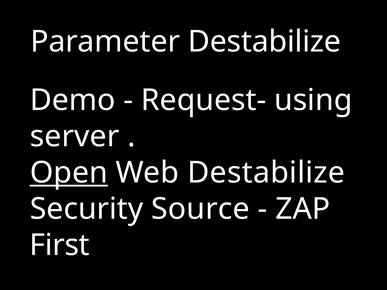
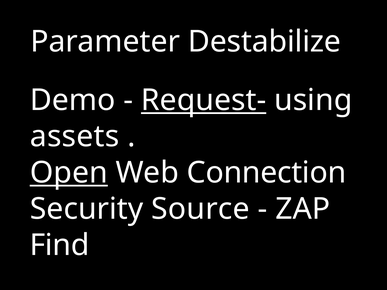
Request- underline: none -> present
server: server -> assets
Web Destabilize: Destabilize -> Connection
First: First -> Find
